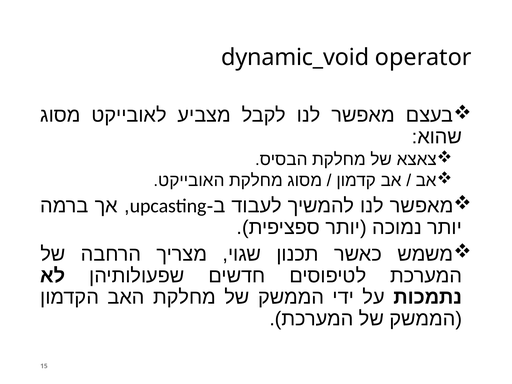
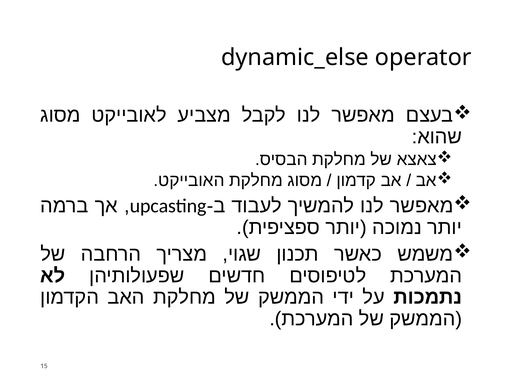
dynamic_void: dynamic_void -> dynamic_else
